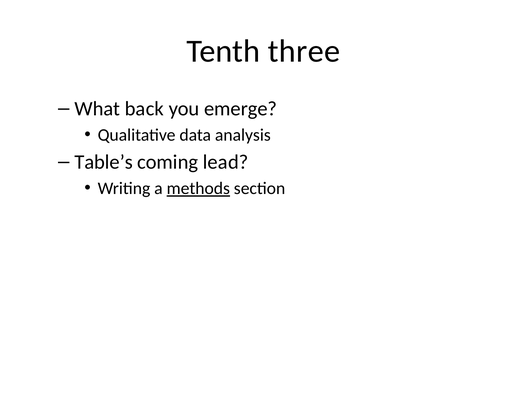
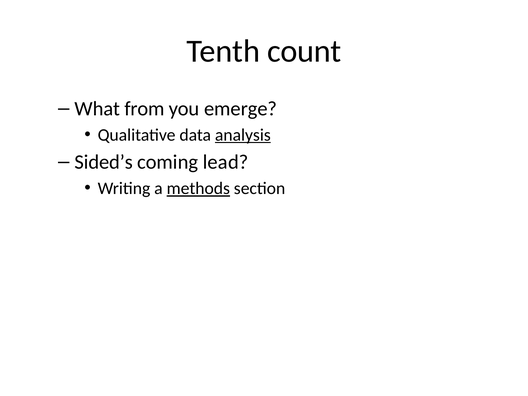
three: three -> count
back: back -> from
analysis underline: none -> present
Table’s: Table’s -> Sided’s
